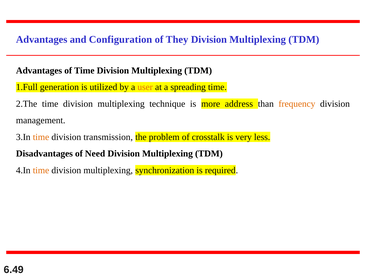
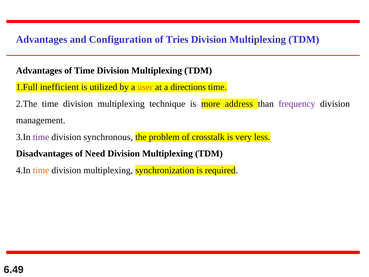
They: They -> Tries
generation: generation -> inefficient
spreading: spreading -> directions
frequency colour: orange -> purple
time at (41, 137) colour: orange -> purple
transmission: transmission -> synchronous
